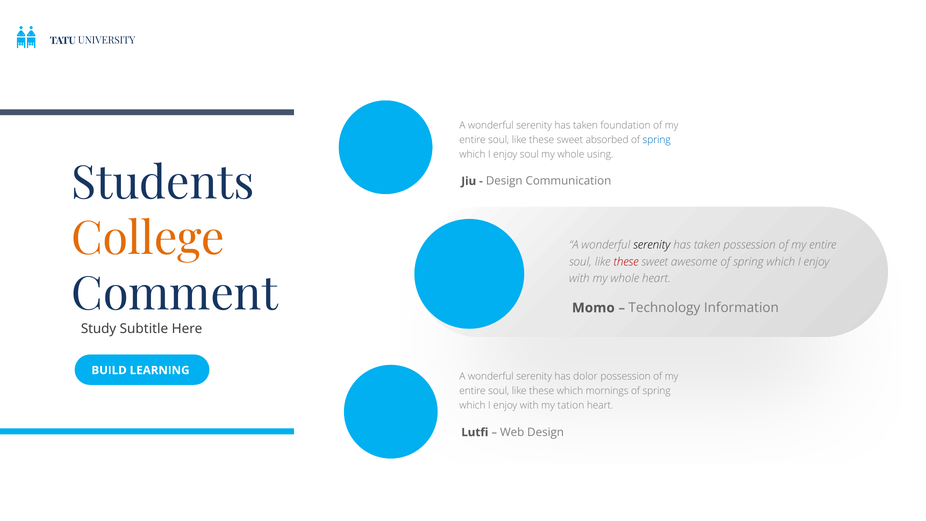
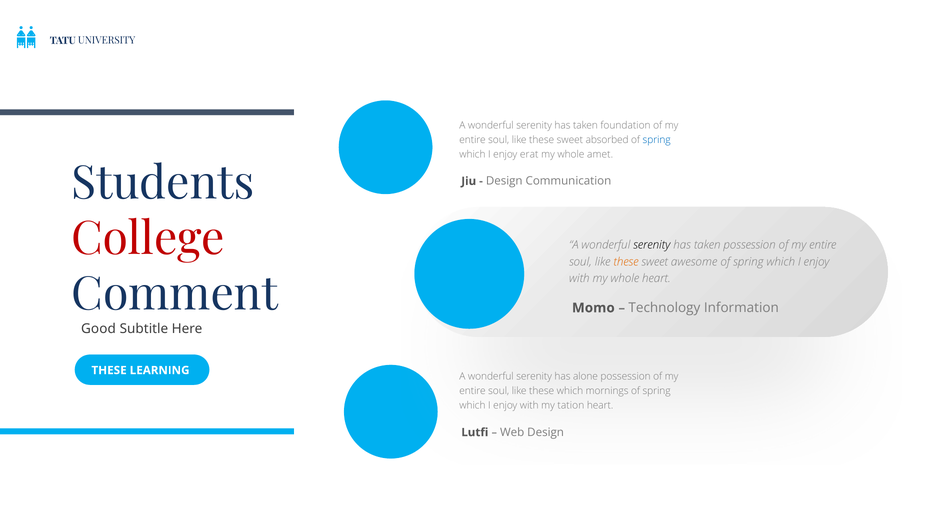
enjoy soul: soul -> erat
using: using -> amet
College colour: orange -> red
these at (626, 262) colour: red -> orange
Study: Study -> Good
BUILD at (109, 370): BUILD -> THESE
dolor: dolor -> alone
